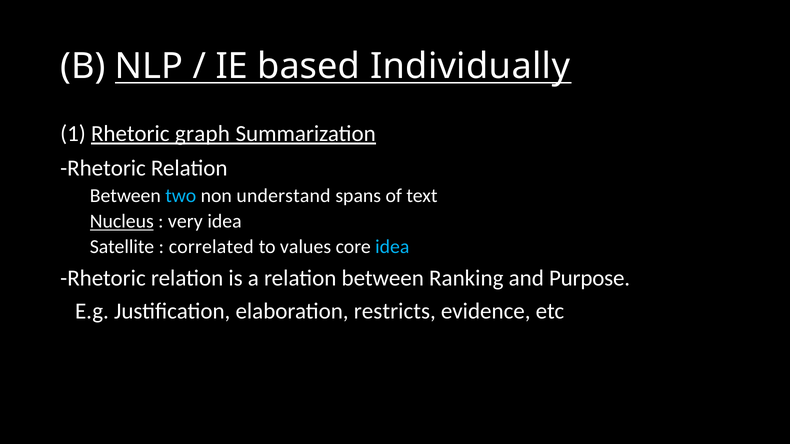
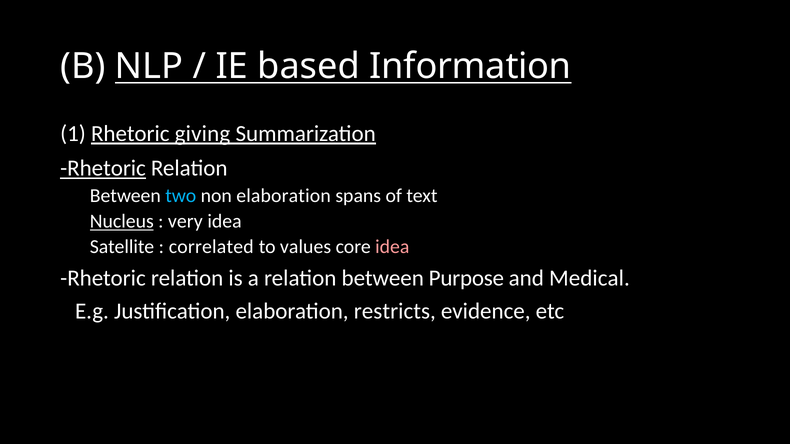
Individually: Individually -> Information
graph: graph -> giving
Rhetoric at (103, 168) underline: none -> present
non understand: understand -> elaboration
idea at (392, 247) colour: light blue -> pink
Ranking: Ranking -> Purpose
Purpose: Purpose -> Medical
